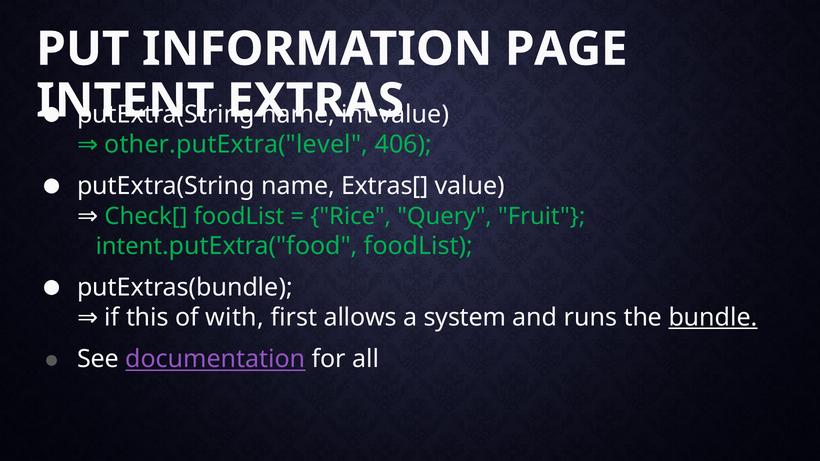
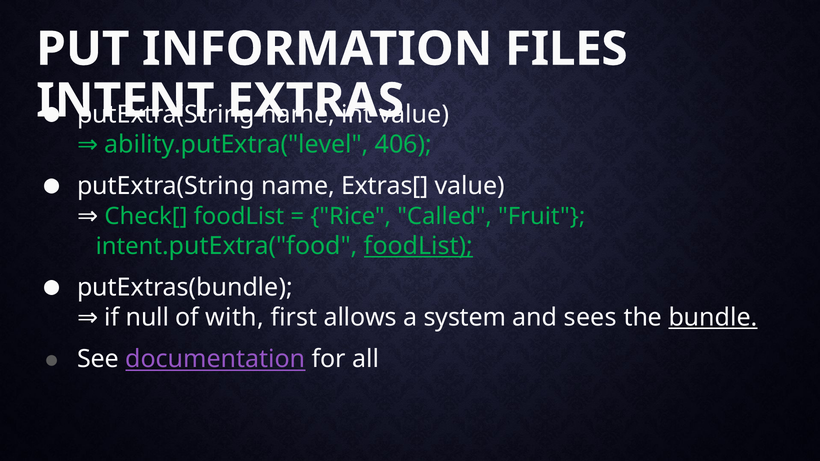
PAGE: PAGE -> FILES
other.putExtra("level: other.putExtra("level -> ability.putExtra("level
Query: Query -> Called
foodList at (418, 246) underline: none -> present
this: this -> null
runs: runs -> sees
